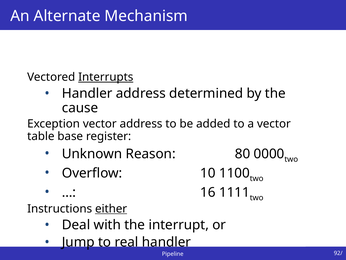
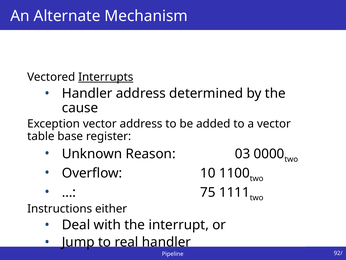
80: 80 -> 03
16: 16 -> 75
either underline: present -> none
